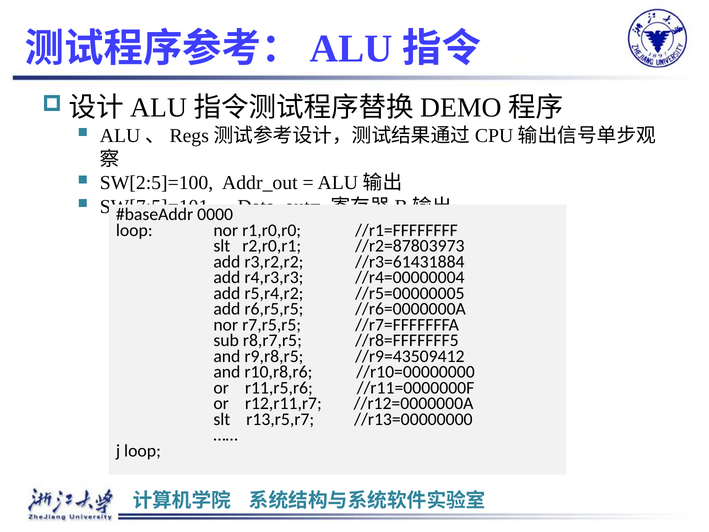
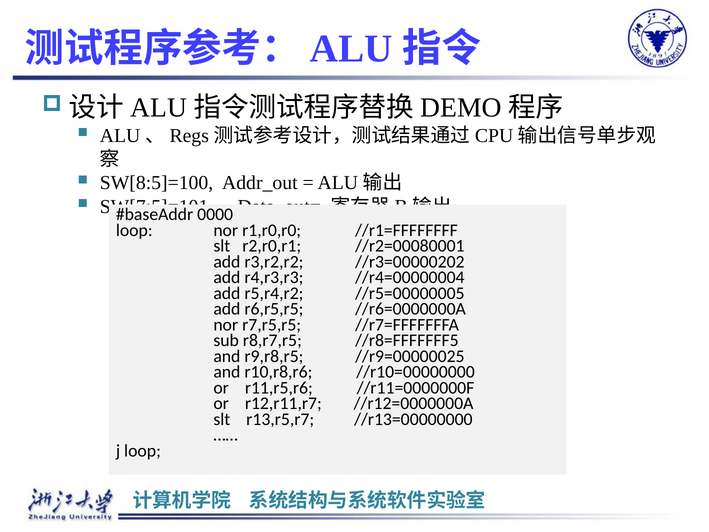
SW[2:5]=100: SW[2:5]=100 -> SW[8:5]=100
//r2=87803973: //r2=87803973 -> //r2=00080001
//r3=61431884: //r3=61431884 -> //r3=00000202
//r9=43509412: //r9=43509412 -> //r9=00000025
